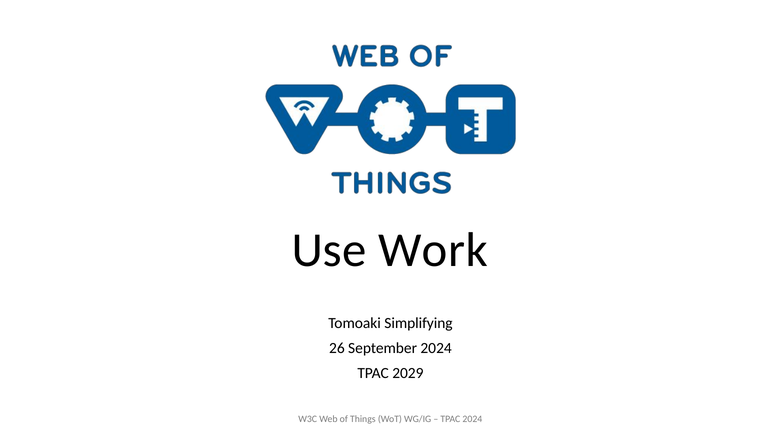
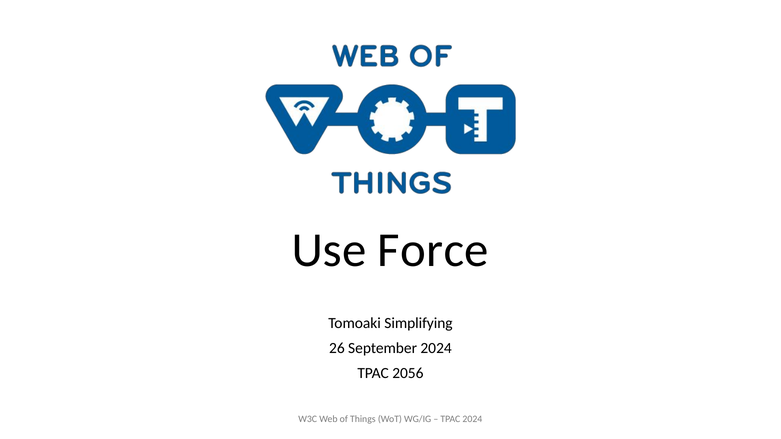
Work: Work -> Force
2029: 2029 -> 2056
